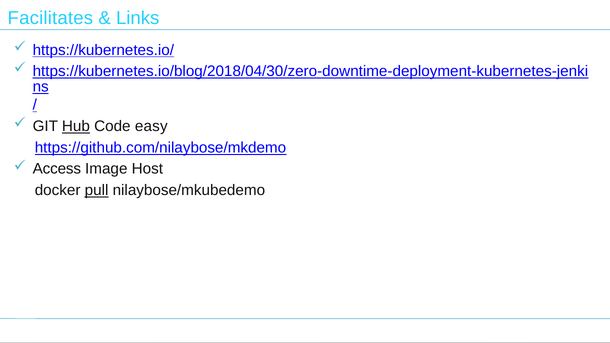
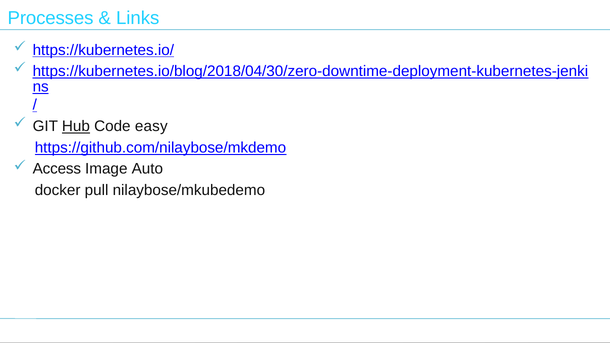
Facilitates: Facilitates -> Processes
Host: Host -> Auto
pull underline: present -> none
